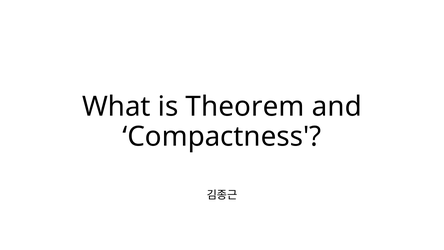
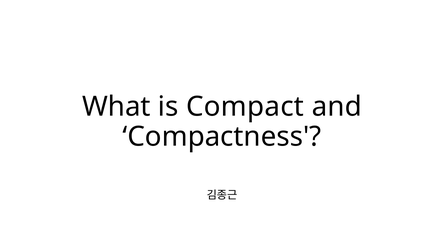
Theorem: Theorem -> Compact
